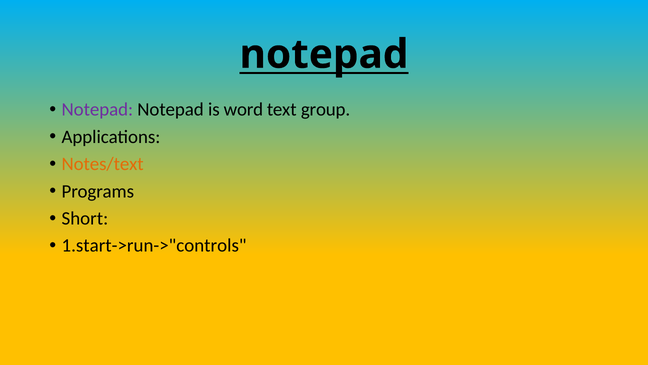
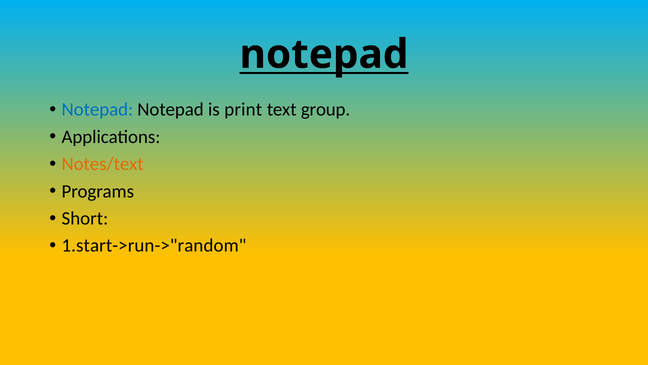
Notepad at (97, 110) colour: purple -> blue
word: word -> print
1.start->run->"controls: 1.start->run->"controls -> 1.start->run->"random
